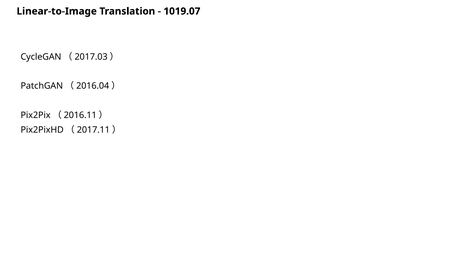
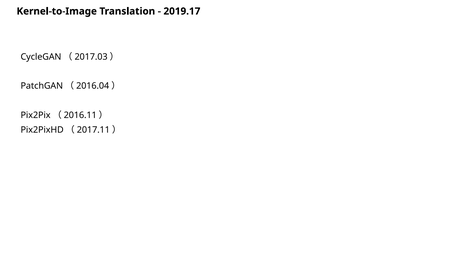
Linear-to-Image: Linear-to-Image -> Kernel-to-Image
1019.07: 1019.07 -> 2019.17
